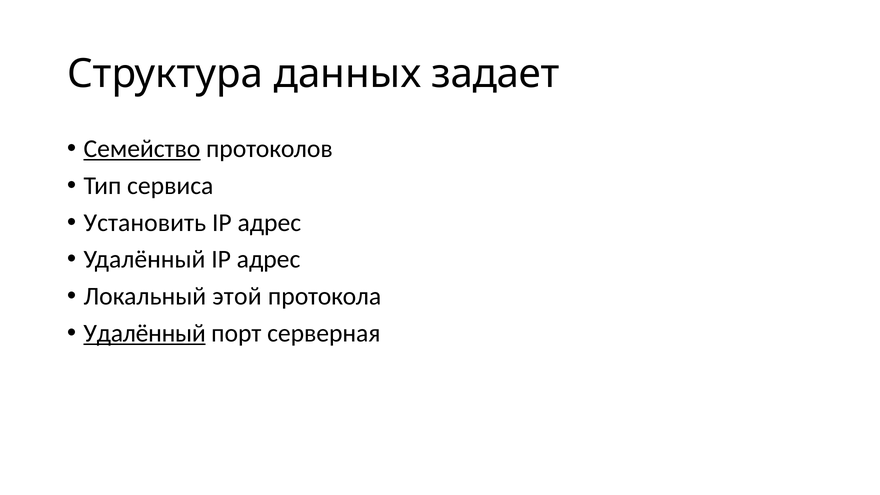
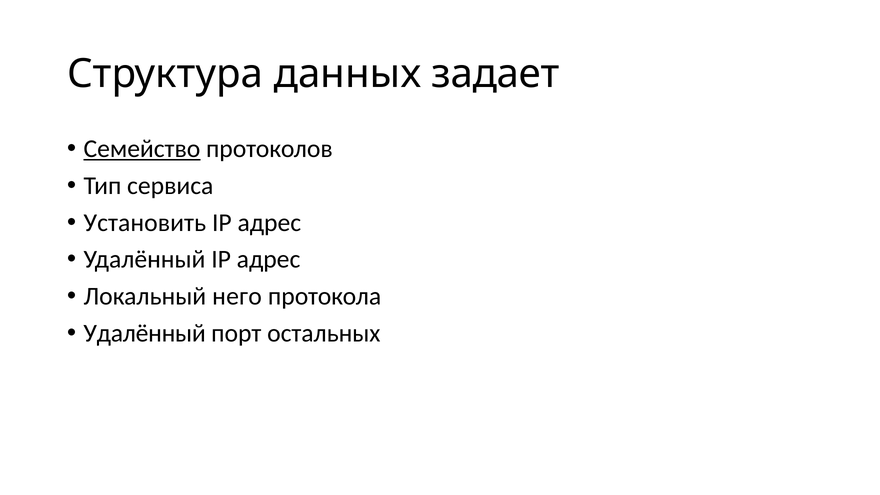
этой: этой -> него
Удалённый at (145, 333) underline: present -> none
серверная: серверная -> остальных
